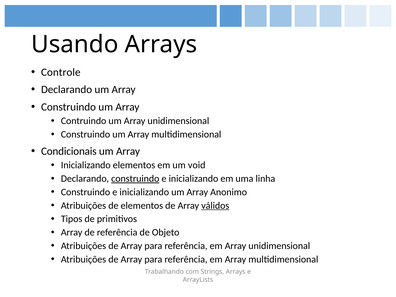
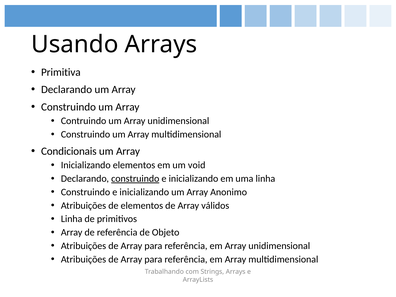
Controle: Controle -> Primitiva
válidos underline: present -> none
Tipos at (72, 219): Tipos -> Linha
